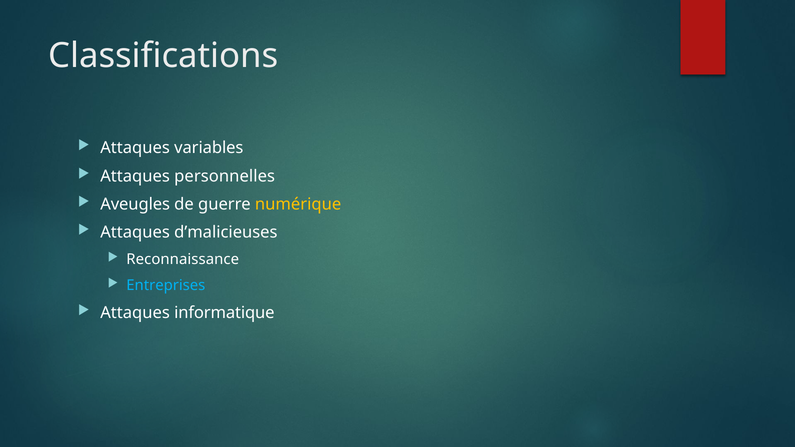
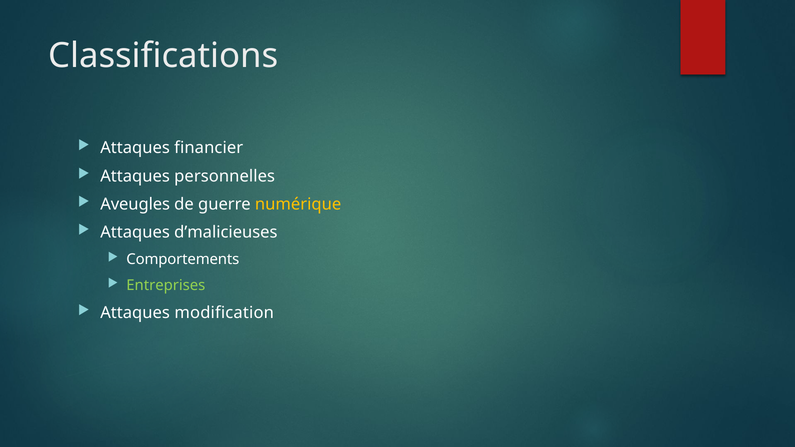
variables: variables -> financier
Reconnaissance: Reconnaissance -> Comportements
Entreprises colour: light blue -> light green
informatique: informatique -> modification
